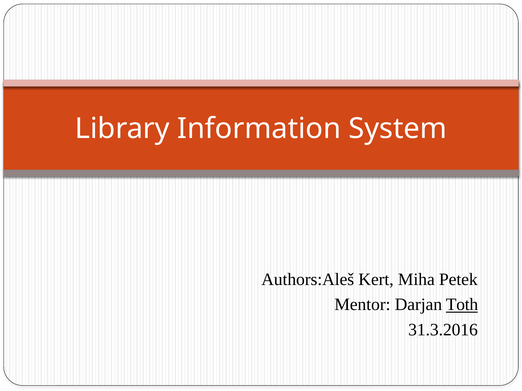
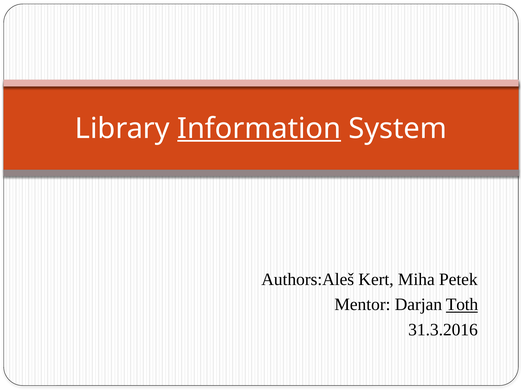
Information underline: none -> present
